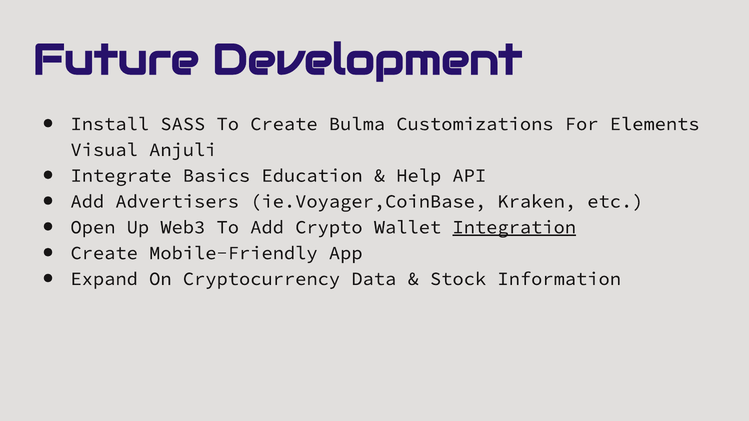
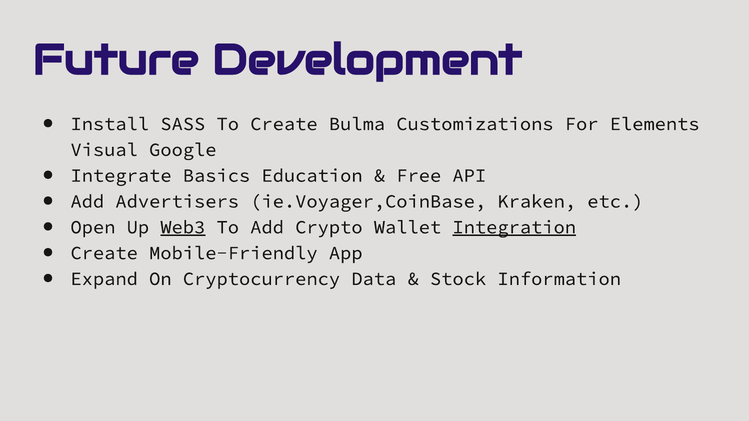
Anjuli: Anjuli -> Google
Help: Help -> Free
Web3 underline: none -> present
